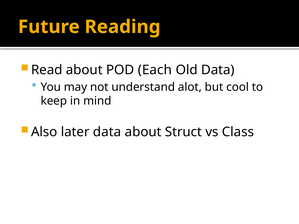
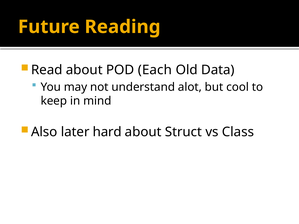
later data: data -> hard
